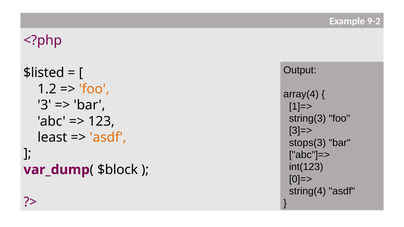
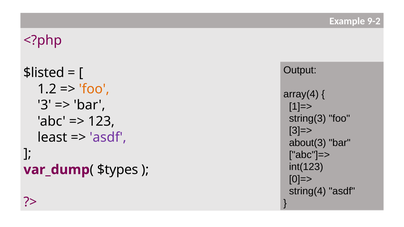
asdf at (108, 138) colour: orange -> purple
stops(3: stops(3 -> about(3
$block: $block -> $types
